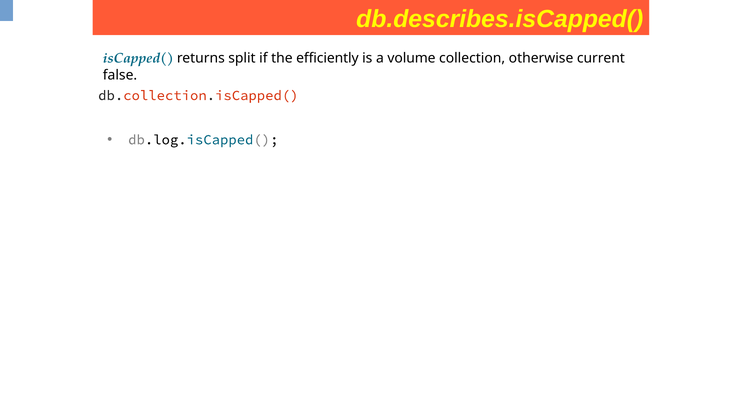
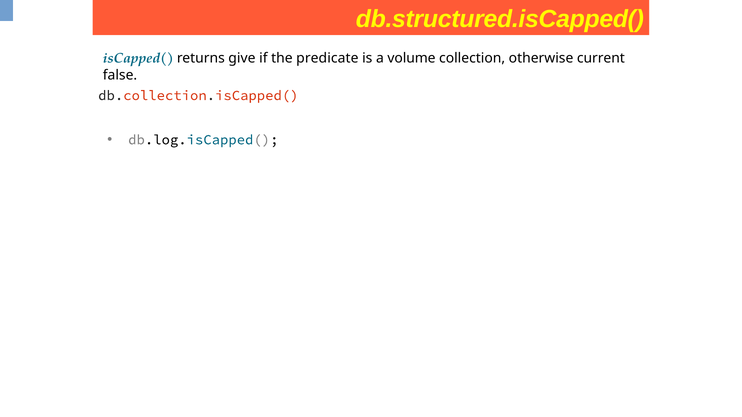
db.describes.isCapped(: db.describes.isCapped( -> db.structured.isCapped(
split: split -> give
efficiently: efficiently -> predicate
